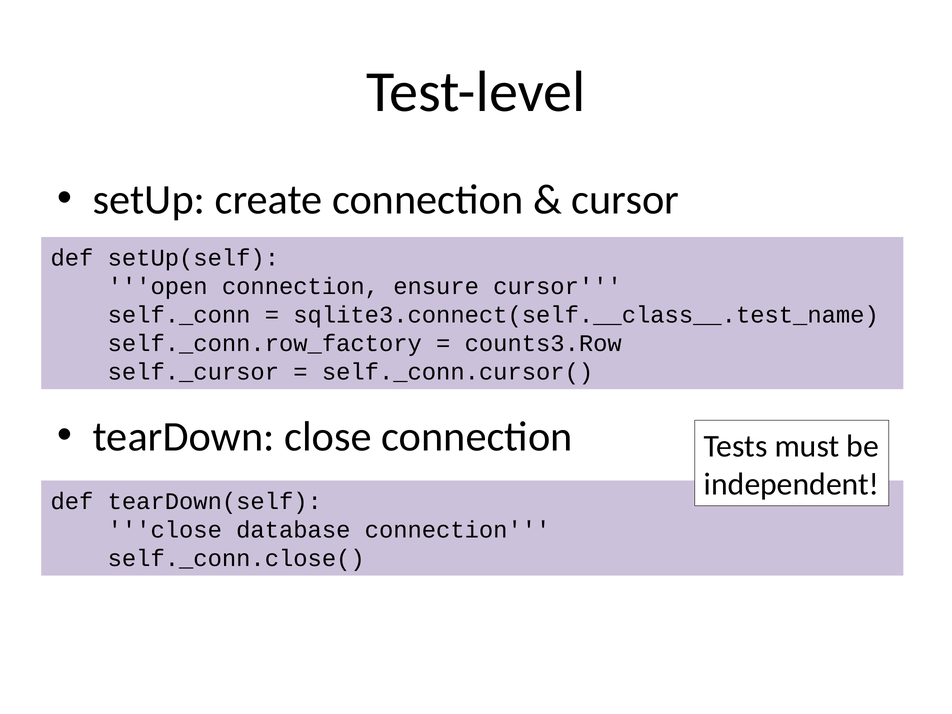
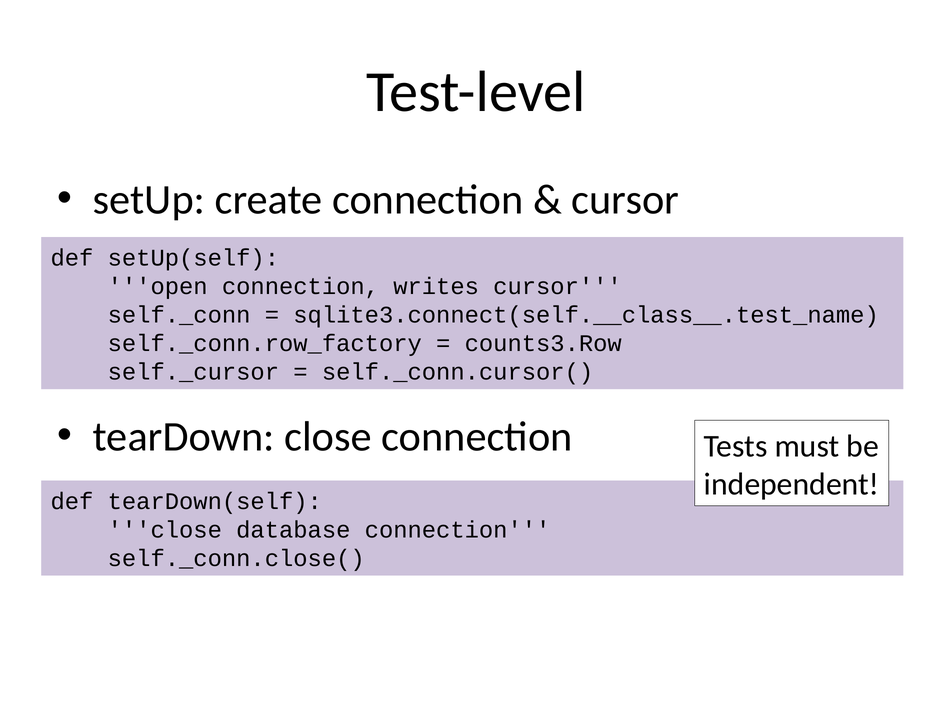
ensure: ensure -> writes
